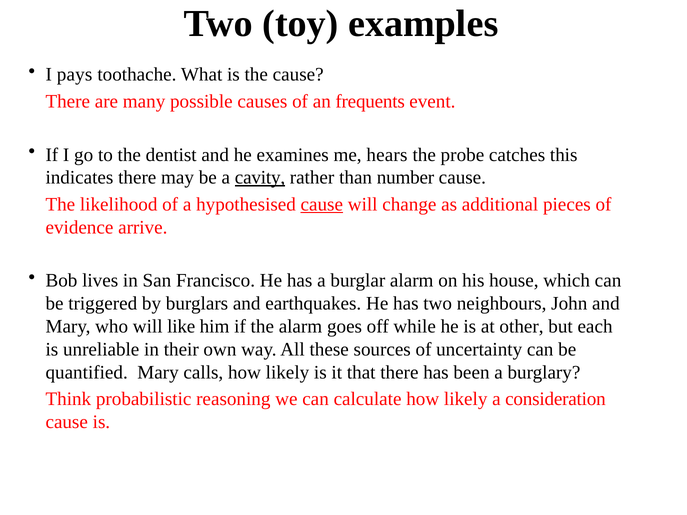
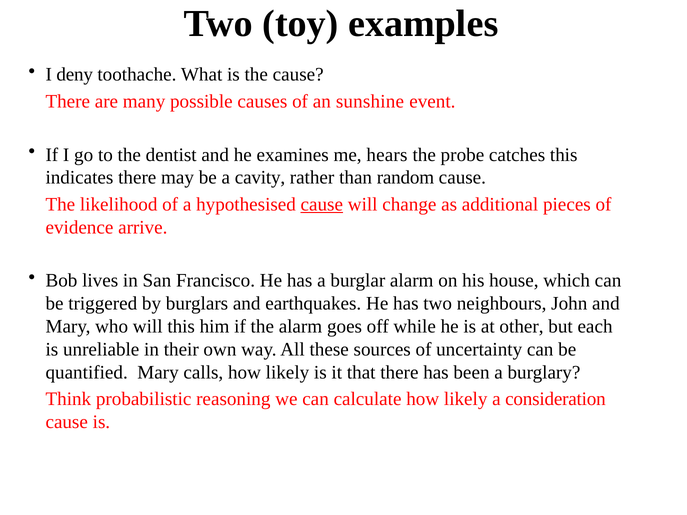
pays: pays -> deny
frequents: frequents -> sunshine
cavity underline: present -> none
number: number -> random
will like: like -> this
